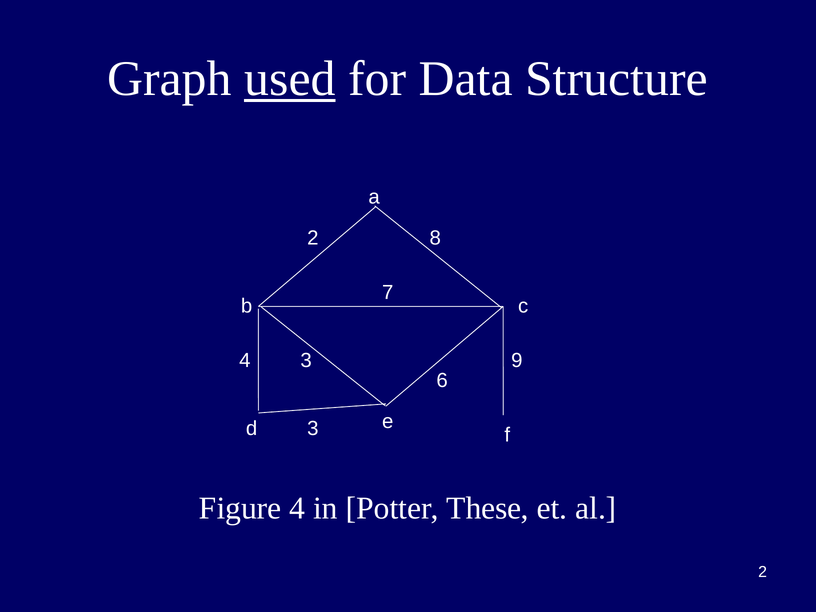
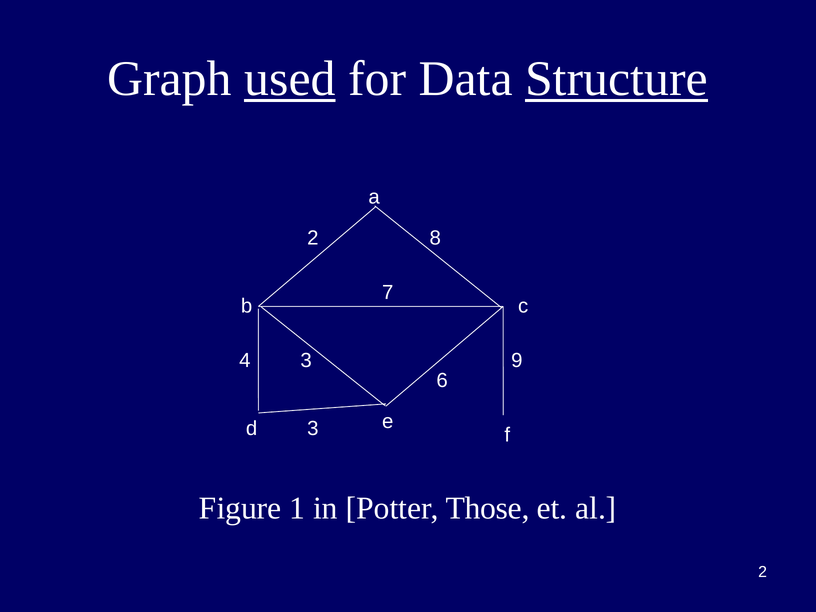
Structure underline: none -> present
Figure 4: 4 -> 1
These: These -> Those
